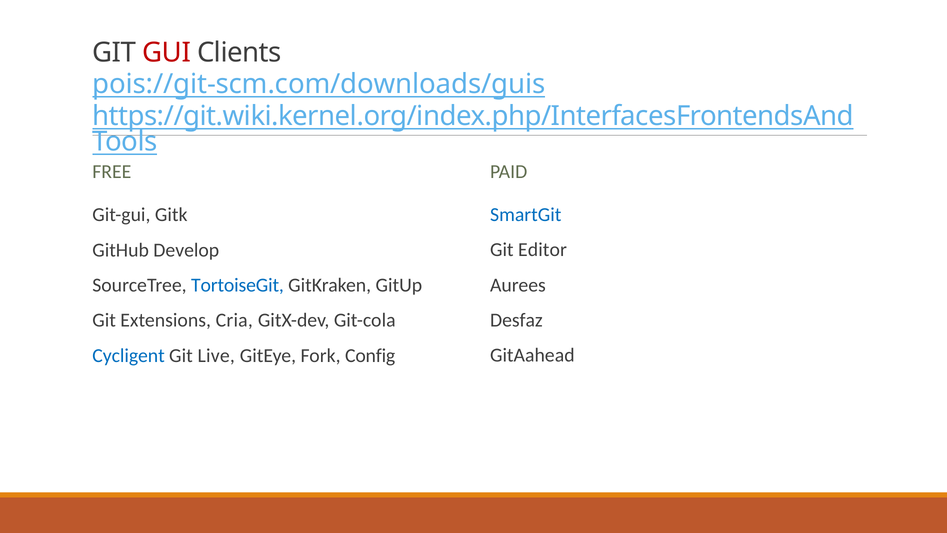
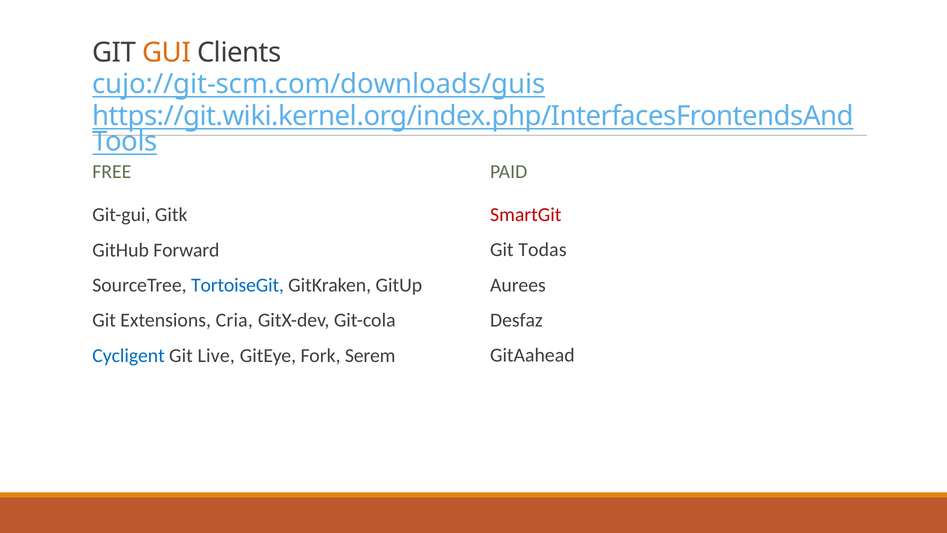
GUI colour: red -> orange
pois://git-scm.com/downloads/guis: pois://git-scm.com/downloads/guis -> cujo://git-scm.com/downloads/guis
SmartGit colour: blue -> red
Develop: Develop -> Forward
Editor: Editor -> Todas
Config: Config -> Serem
